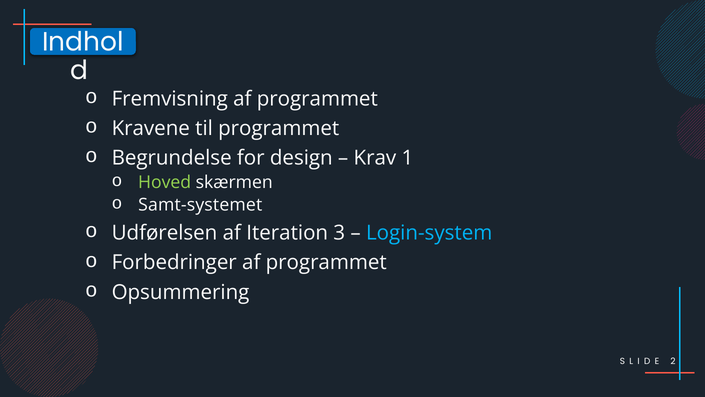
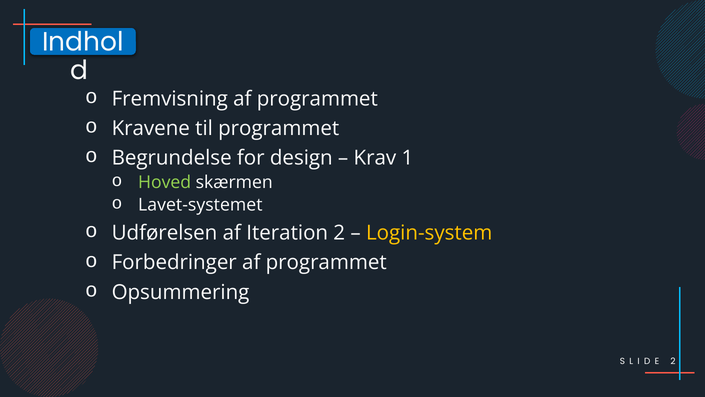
Samt-systemet: Samt-systemet -> Lavet-systemet
Iteration 3: 3 -> 2
Login-system colour: light blue -> yellow
